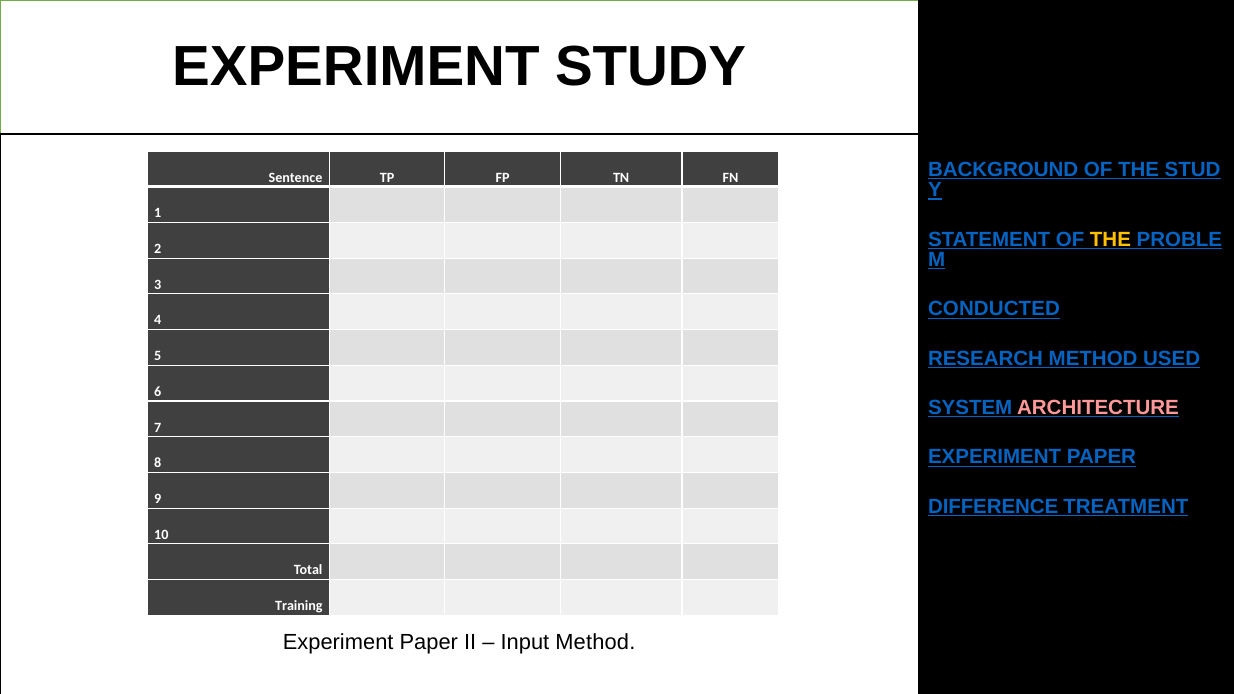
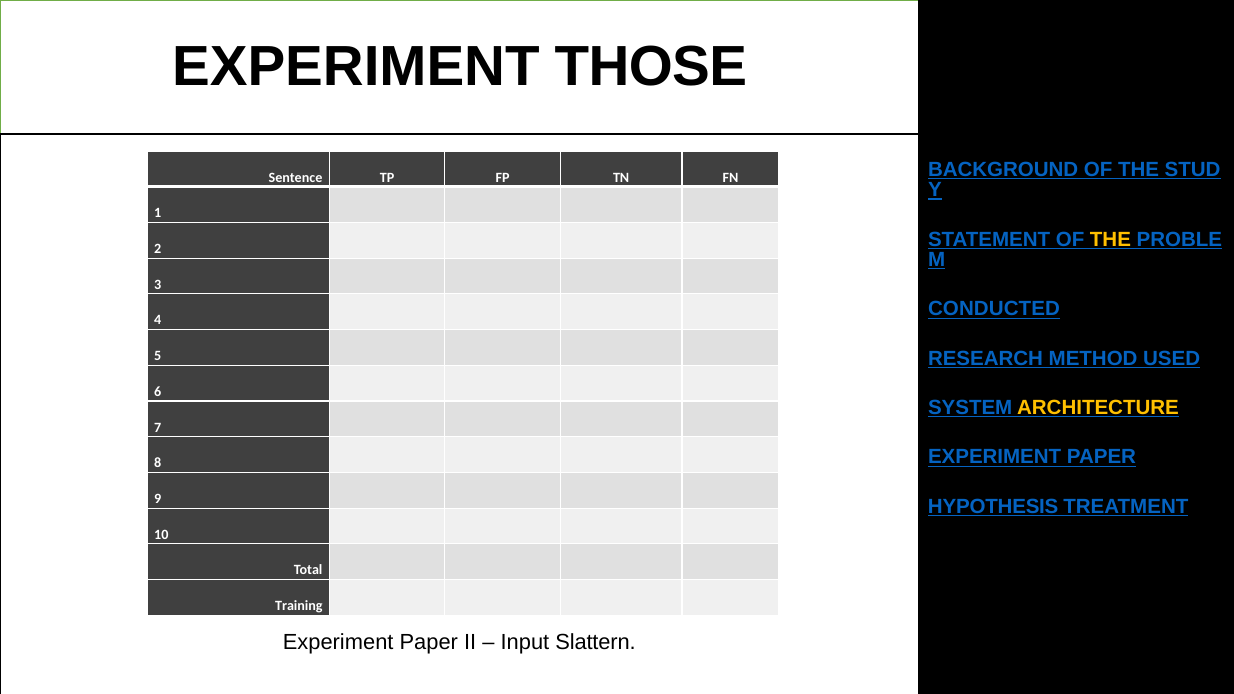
STUDY: STUDY -> THOSE
ARCHITECTURE colour: pink -> yellow
DIFFERENCE: DIFFERENCE -> HYPOTHESIS
Input Method: Method -> Slattern
